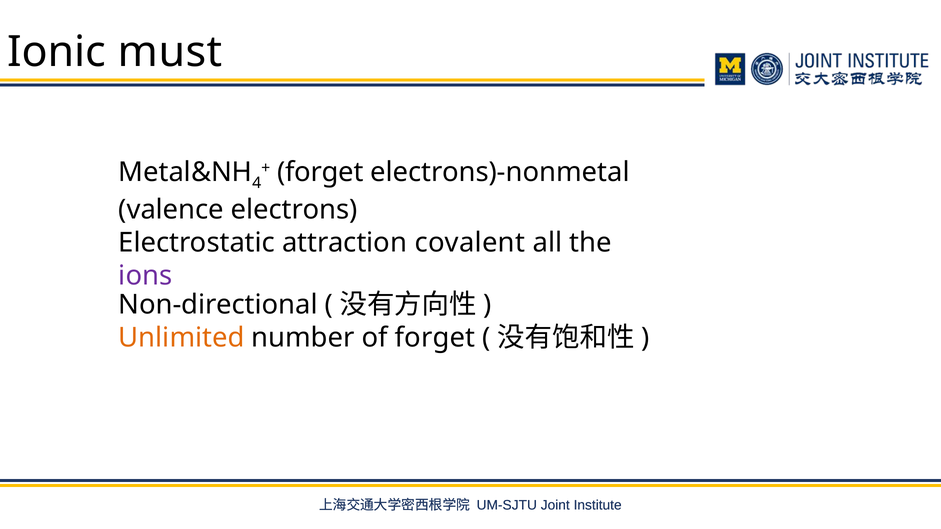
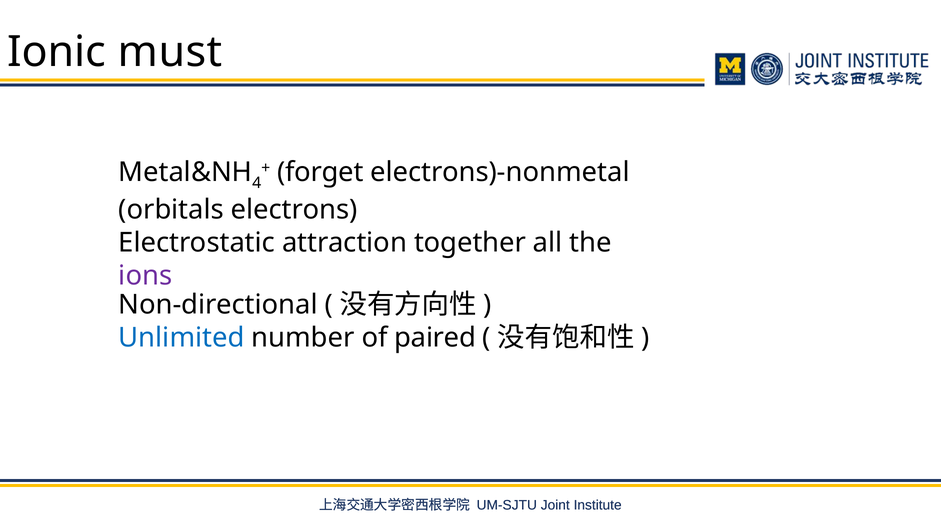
valence: valence -> orbitals
covalent: covalent -> together
Unlimited colour: orange -> blue
of forget: forget -> paired
